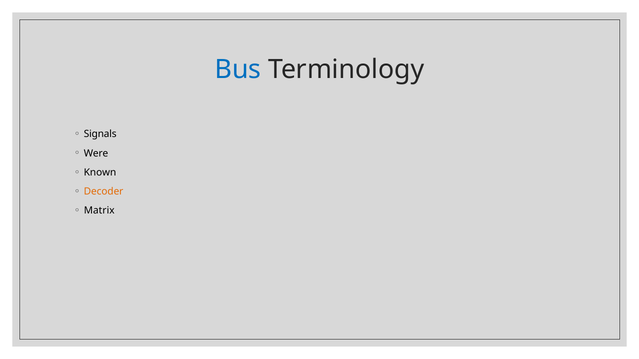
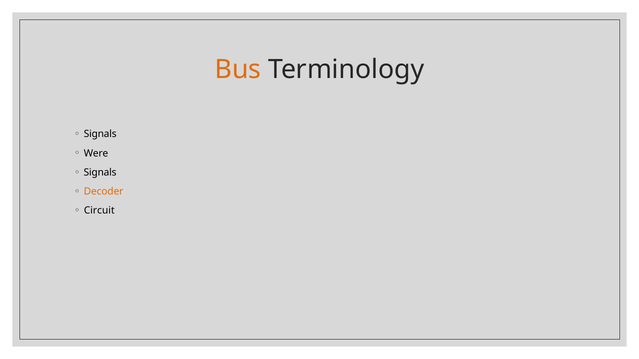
Bus colour: blue -> orange
Known at (100, 173): Known -> Signals
Matrix: Matrix -> Circuit
